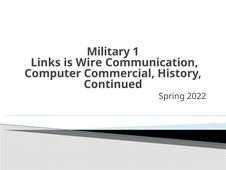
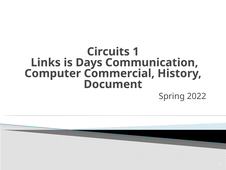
Military: Military -> Circuits
Wire: Wire -> Days
Continued: Continued -> Document
